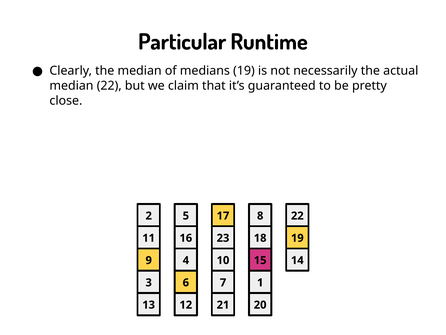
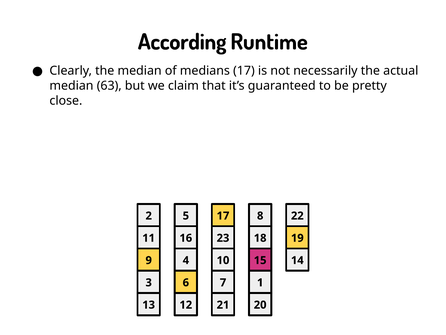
Particular: Particular -> According
medians 19: 19 -> 17
median 22: 22 -> 63
